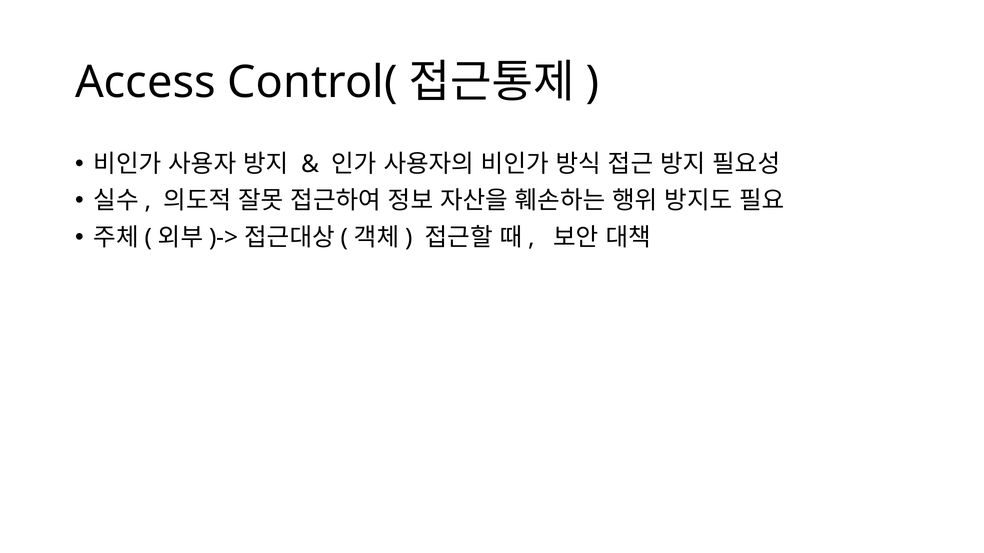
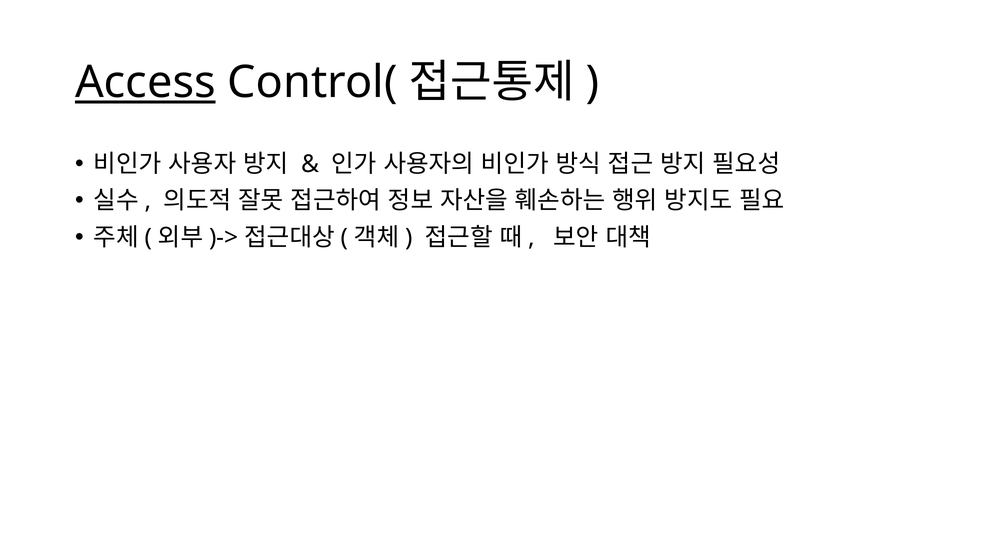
Access underline: none -> present
